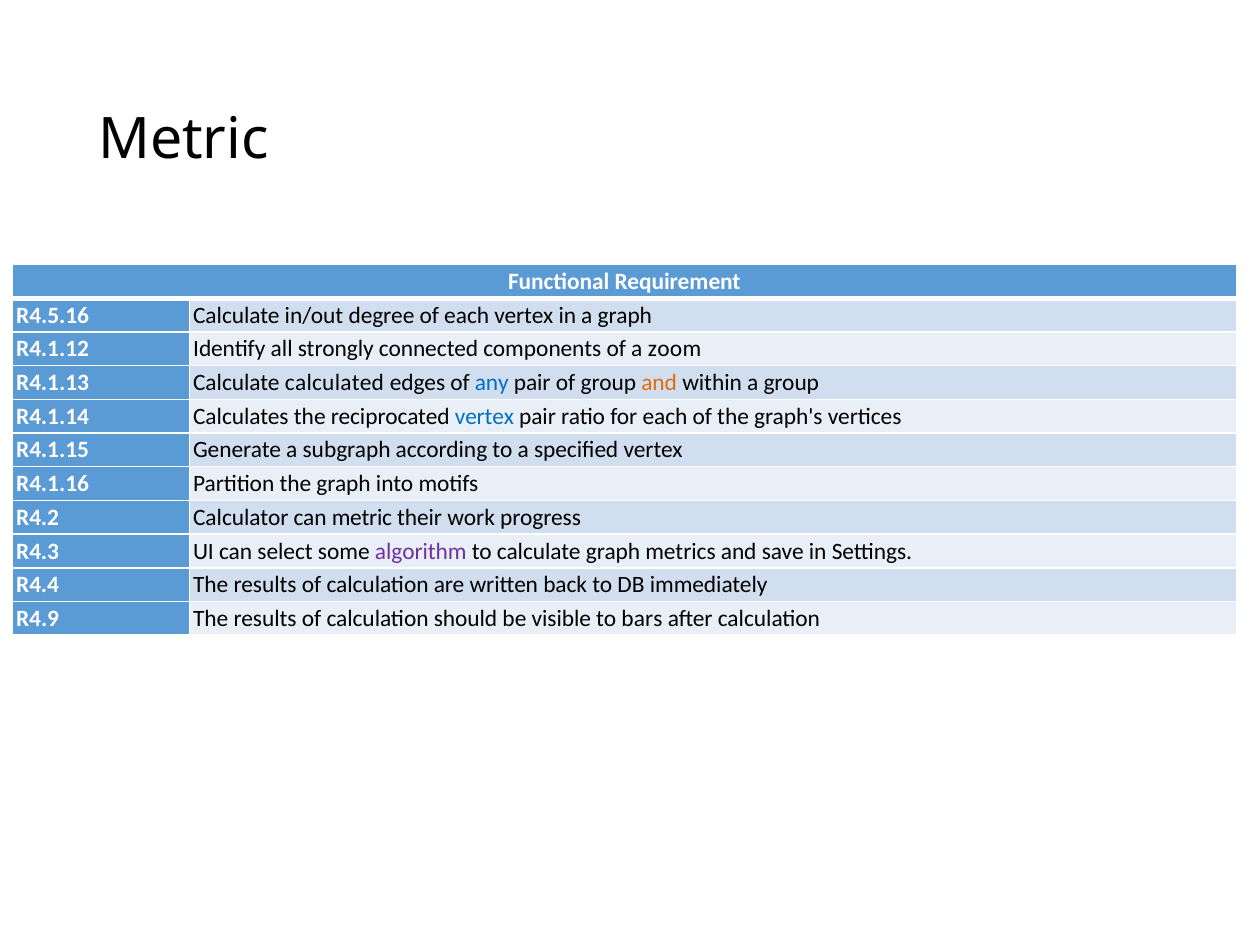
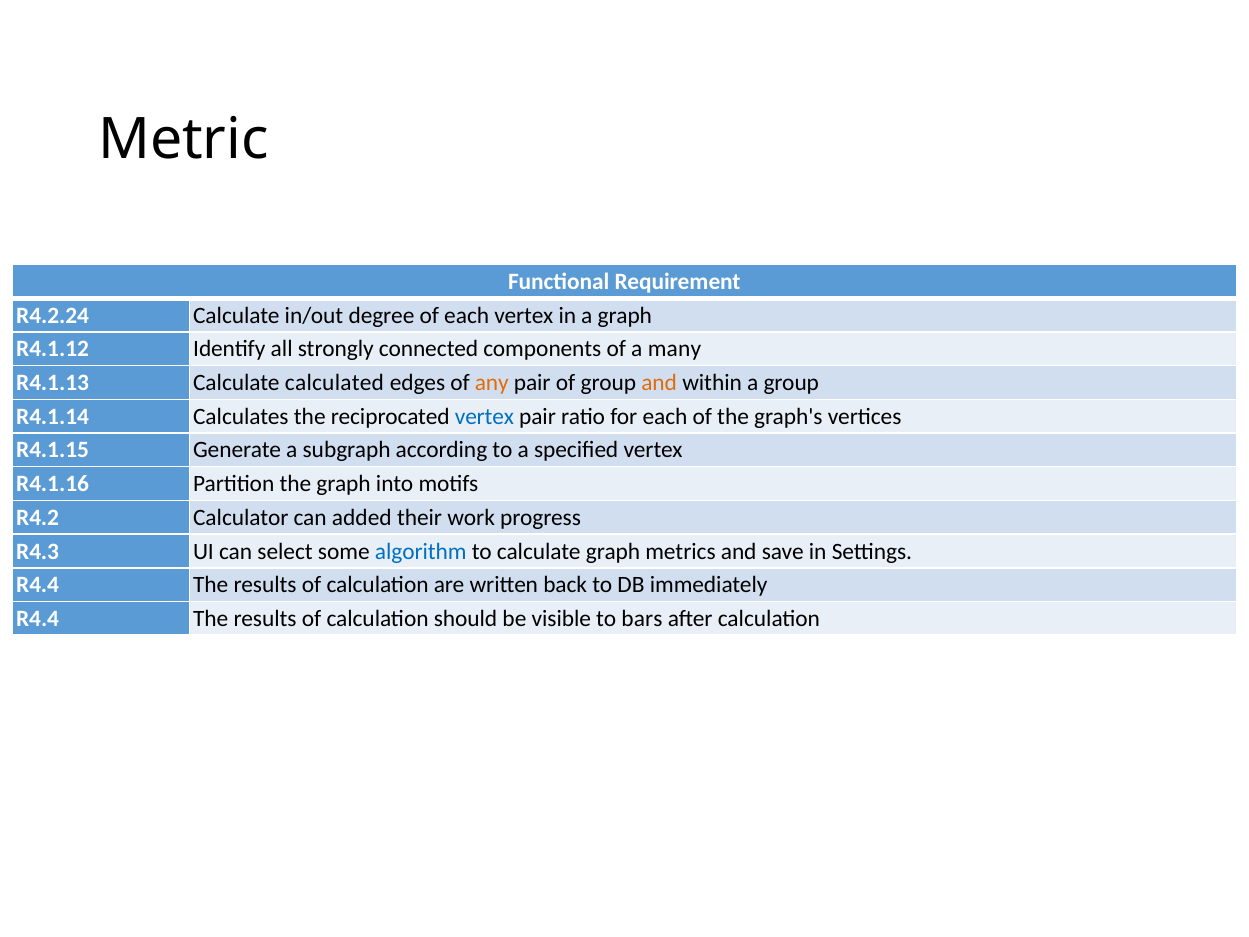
R4.5.16: R4.5.16 -> R4.2.24
zoom: zoom -> many
any colour: blue -> orange
can metric: metric -> added
algorithm colour: purple -> blue
R4.9 at (38, 618): R4.9 -> R4.4
